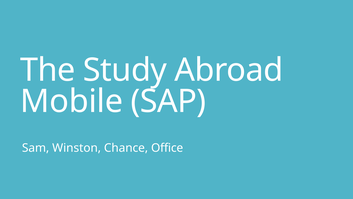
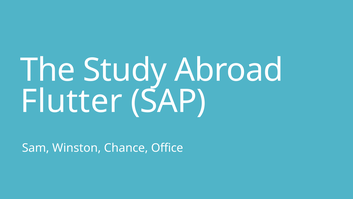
Mobile: Mobile -> Flutter
